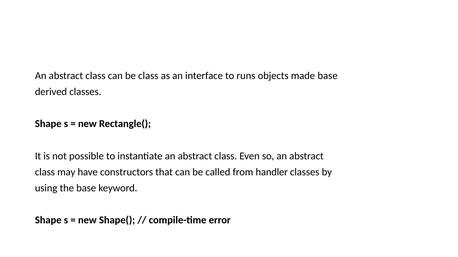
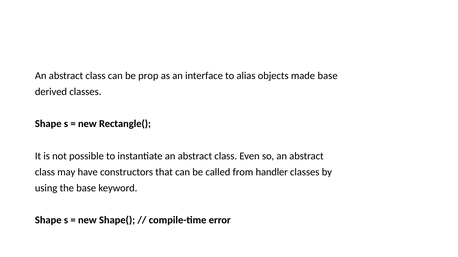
be class: class -> prop
runs: runs -> alias
